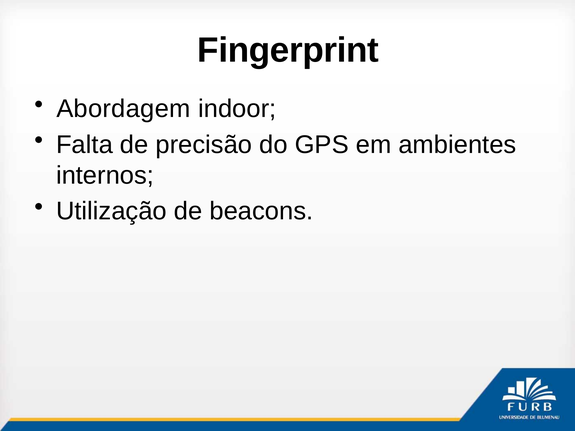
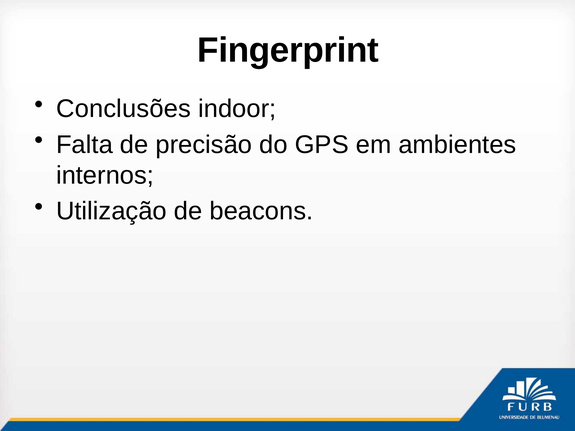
Abordagem: Abordagem -> Conclusões
